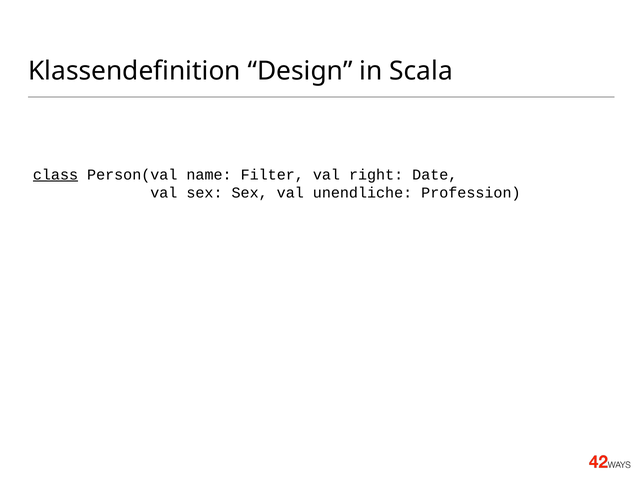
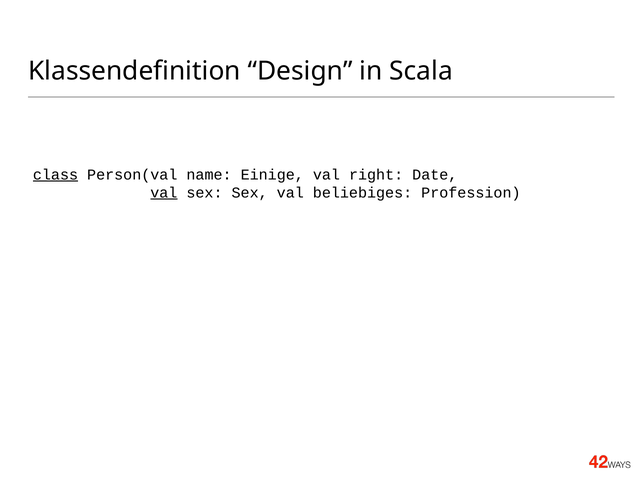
Filter: Filter -> Einige
val at (164, 193) underline: none -> present
unendliche: unendliche -> beliebiges
